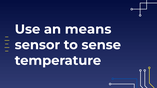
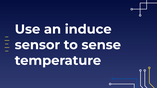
means: means -> induce
